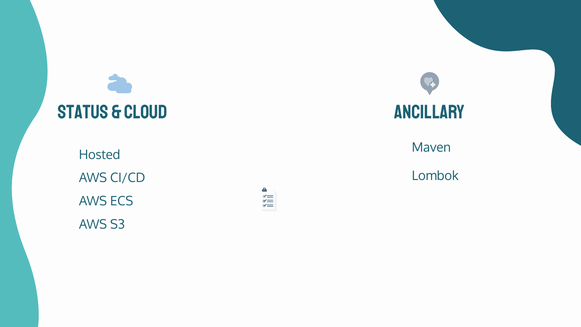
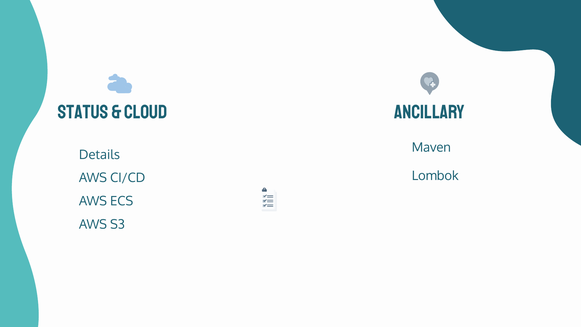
Hosted: Hosted -> Details
